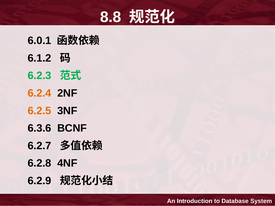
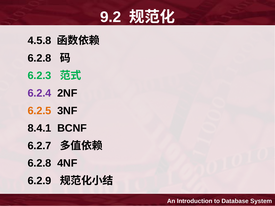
8.8: 8.8 -> 9.2
6.0.1: 6.0.1 -> 4.5.8
6.1.2 at (39, 58): 6.1.2 -> 6.2.8
6.2.4 colour: orange -> purple
6.3.6: 6.3.6 -> 8.4.1
